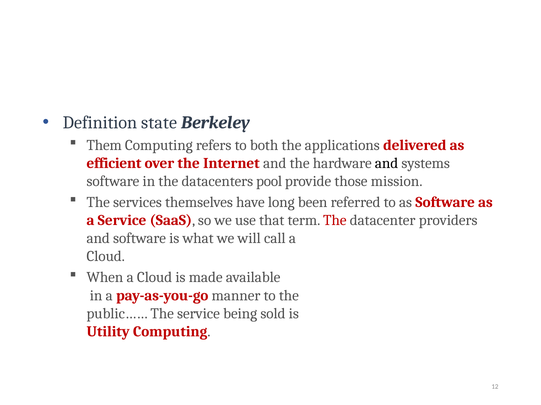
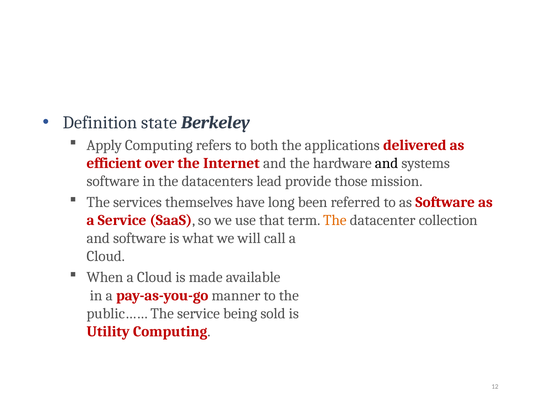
Them: Them -> Apply
pool: pool -> lead
The at (335, 221) colour: red -> orange
providers: providers -> collection
